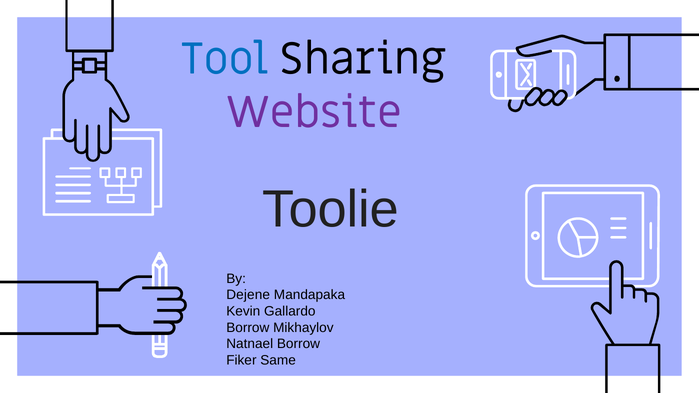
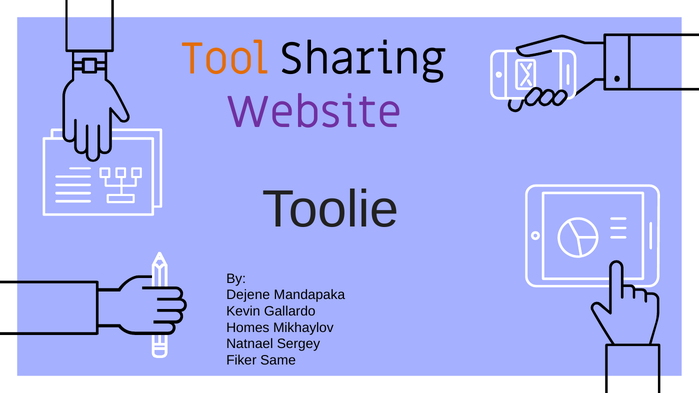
Tool colour: blue -> orange
Borrow at (248, 328): Borrow -> Homes
Natnael Borrow: Borrow -> Sergey
